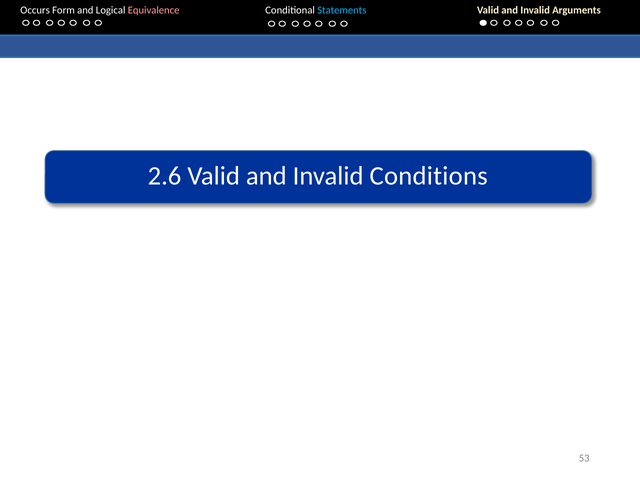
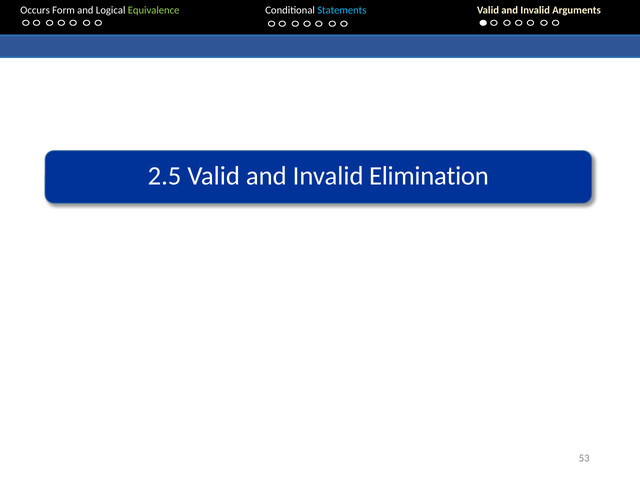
Equivalence colour: pink -> light green
2.6: 2.6 -> 2.5
Conditions: Conditions -> Elimination
